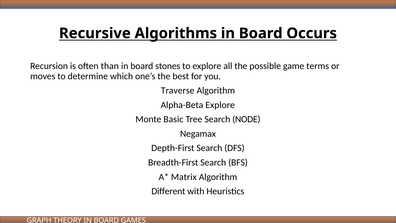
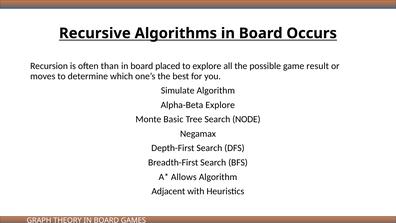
stones: stones -> placed
terms: terms -> result
Traverse: Traverse -> Simulate
Matrix: Matrix -> Allows
Different: Different -> Adjacent
